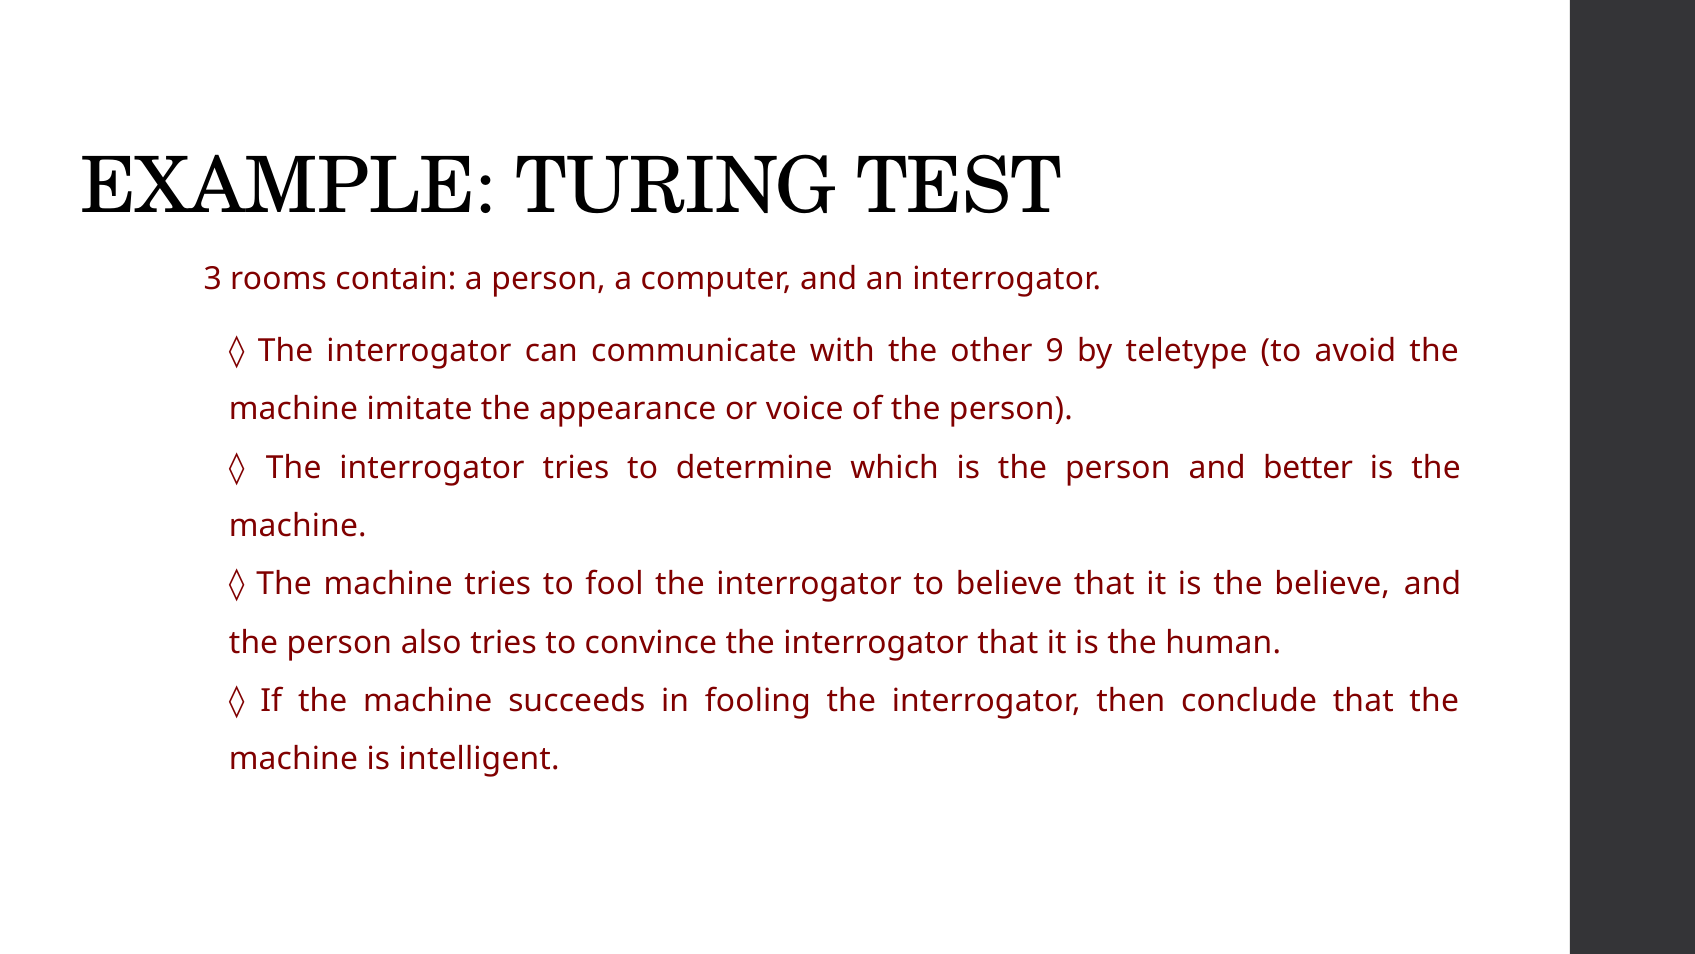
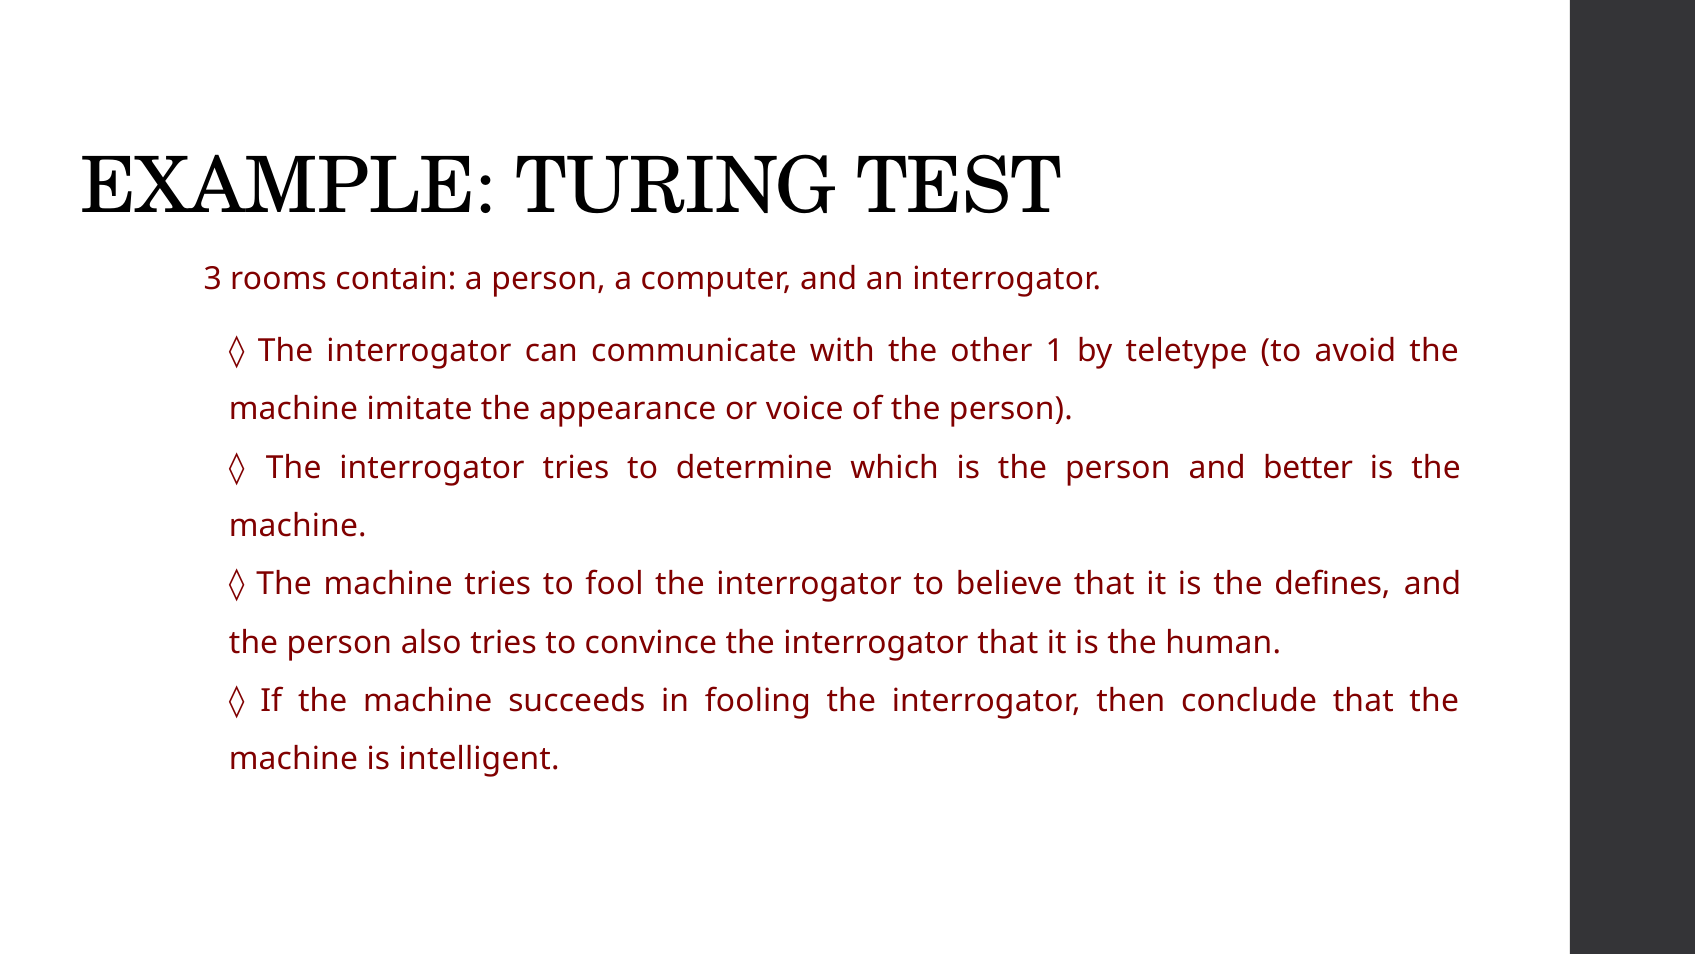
9: 9 -> 1
the believe: believe -> defines
